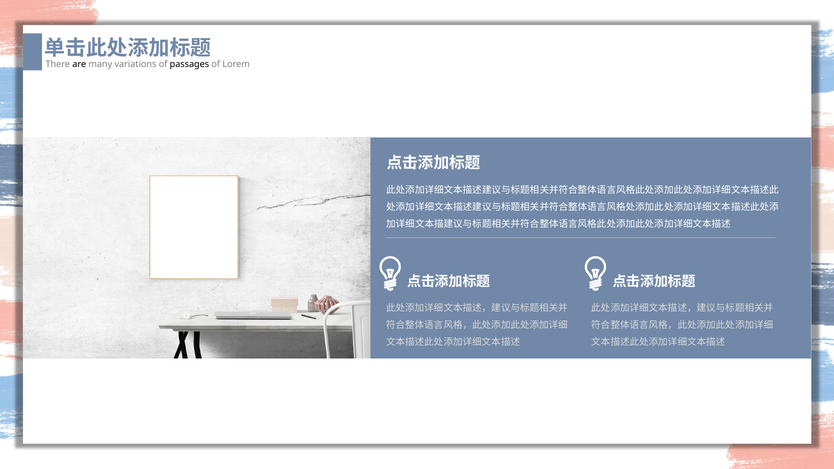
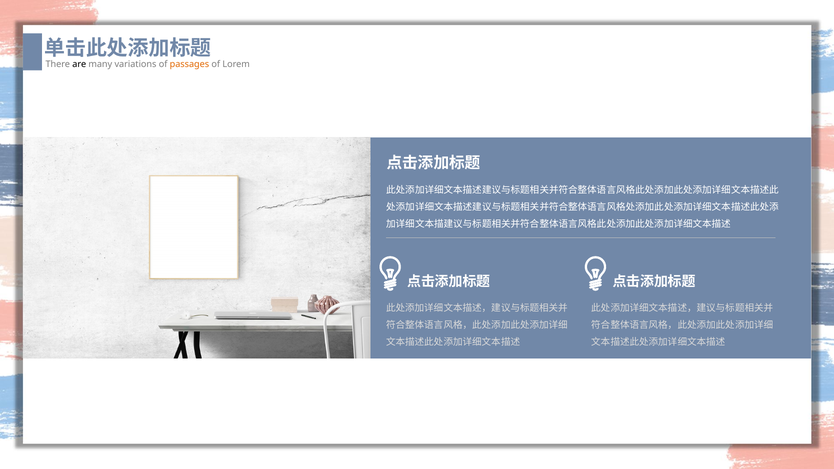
passages colour: black -> orange
